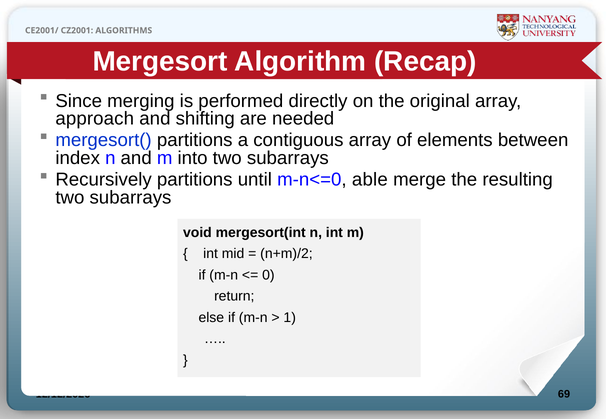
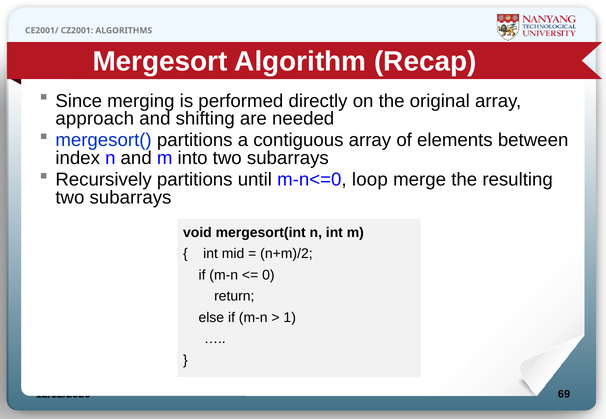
able: able -> loop
